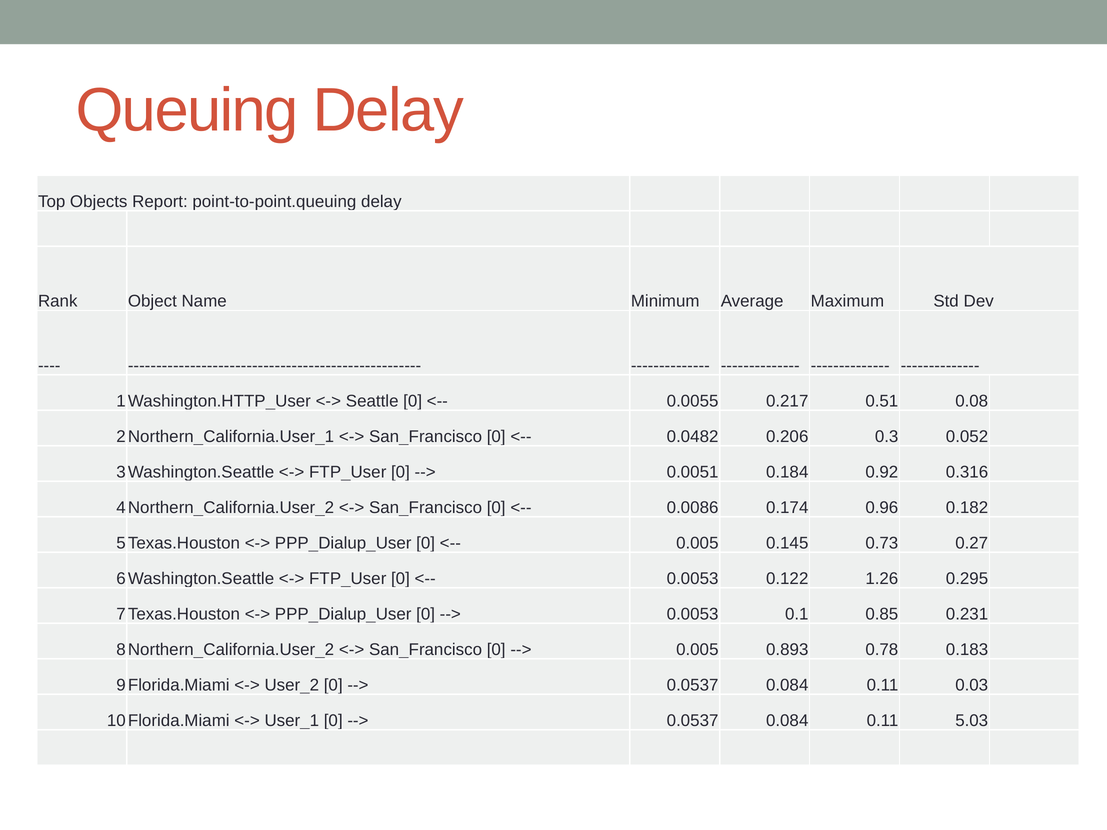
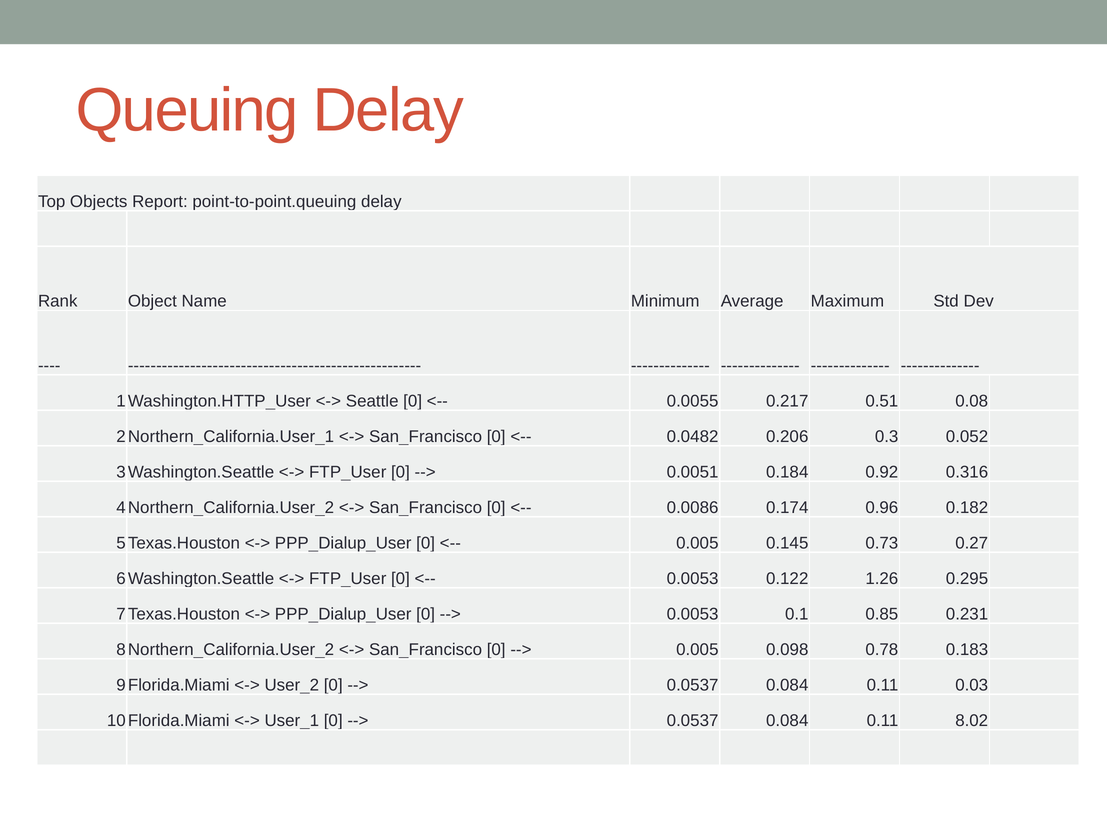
0.893: 0.893 -> 0.098
5.03: 5.03 -> 8.02
